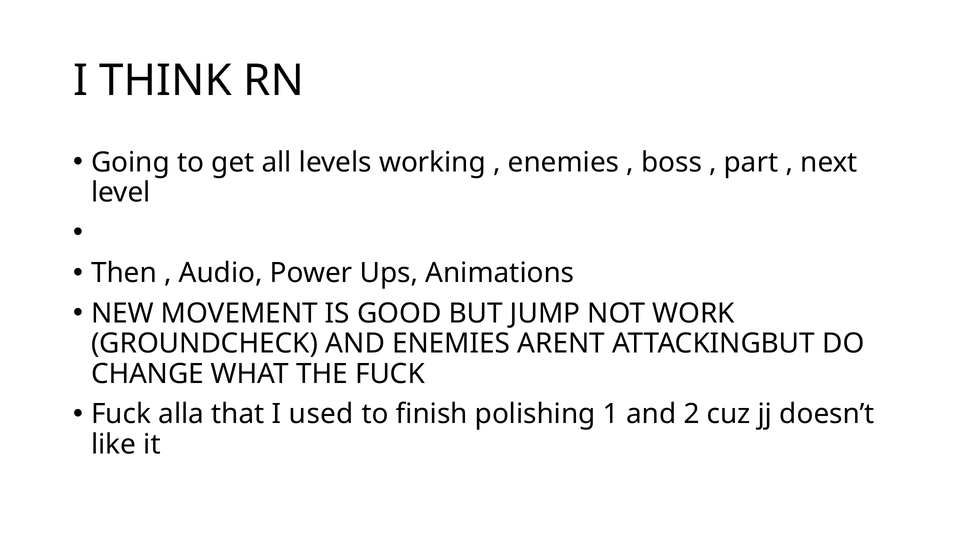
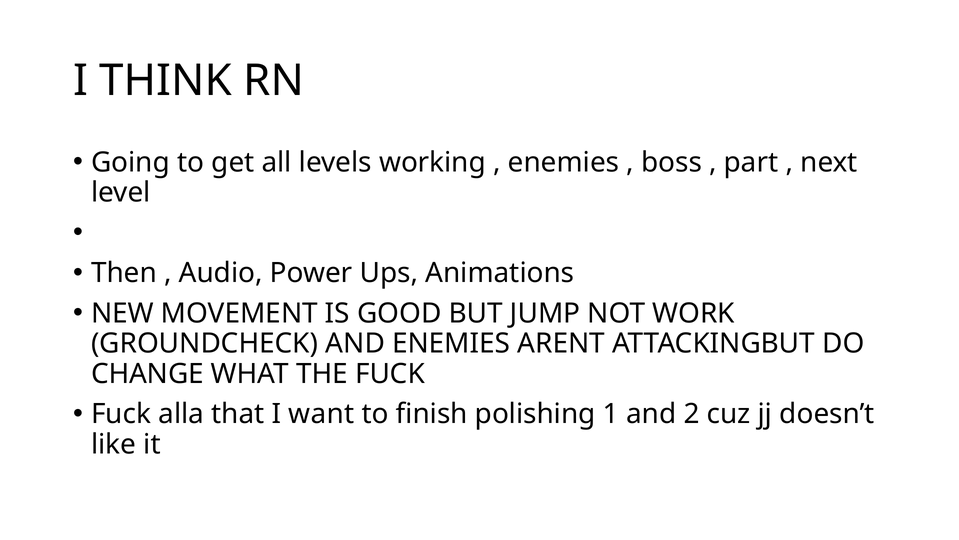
used: used -> want
